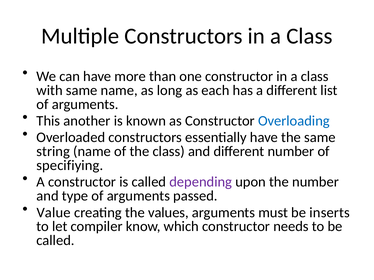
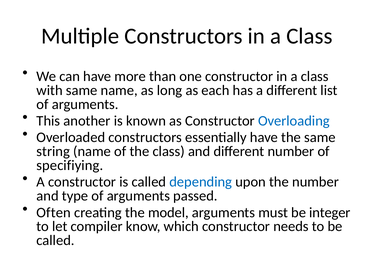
depending colour: purple -> blue
Value: Value -> Often
values: values -> model
inserts: inserts -> integer
